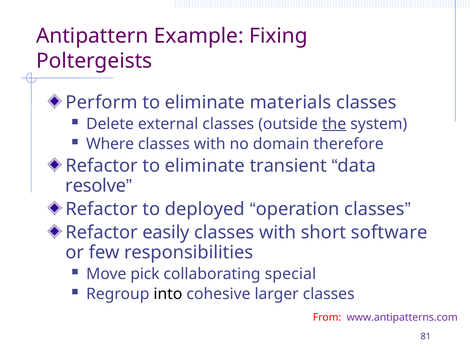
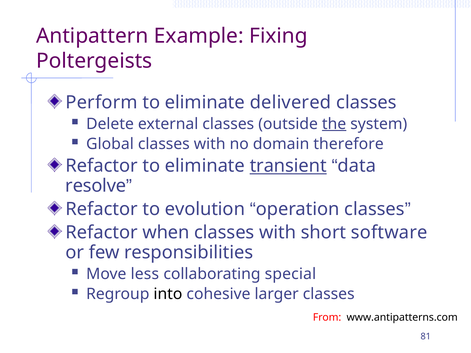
materials: materials -> delivered
Where: Where -> Global
transient underline: none -> present
deployed: deployed -> evolution
easily: easily -> when
pick: pick -> less
www.antipatterns.com colour: purple -> black
